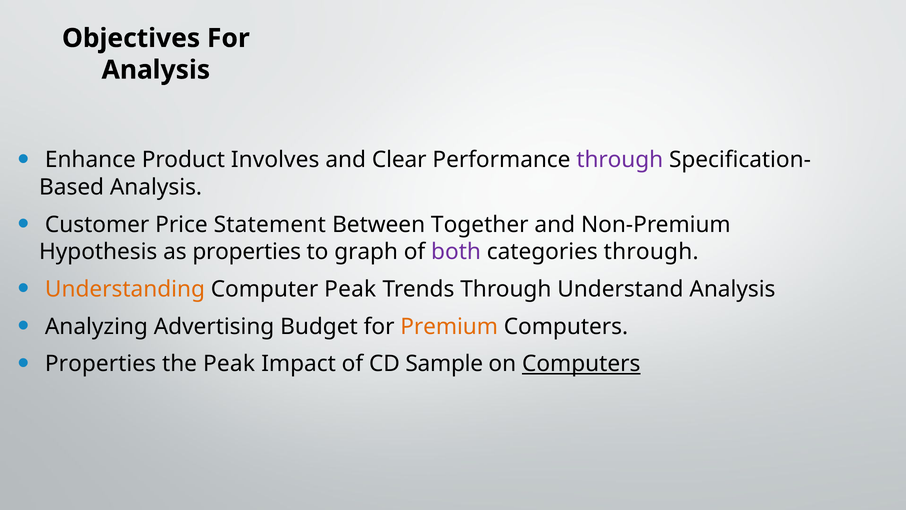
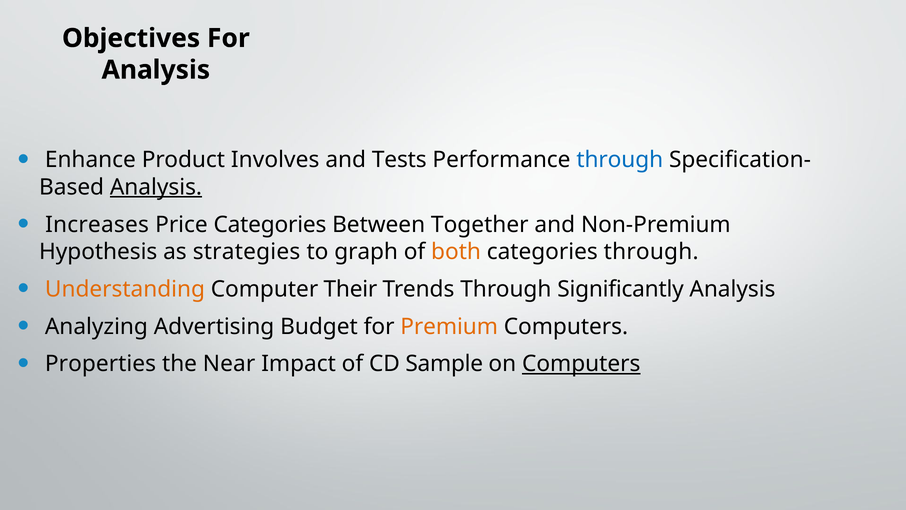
Clear: Clear -> Tests
through at (620, 160) colour: purple -> blue
Analysis at (156, 187) underline: none -> present
Customer: Customer -> Increases
Price Statement: Statement -> Categories
as properties: properties -> strategies
both colour: purple -> orange
Computer Peak: Peak -> Their
Understand: Understand -> Significantly
the Peak: Peak -> Near
